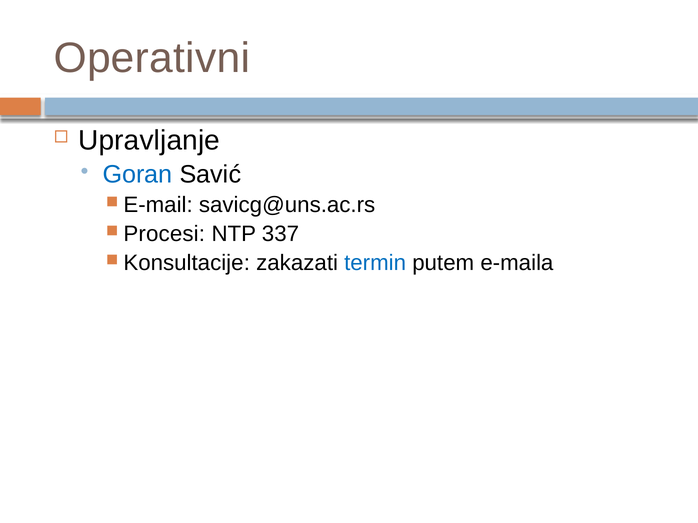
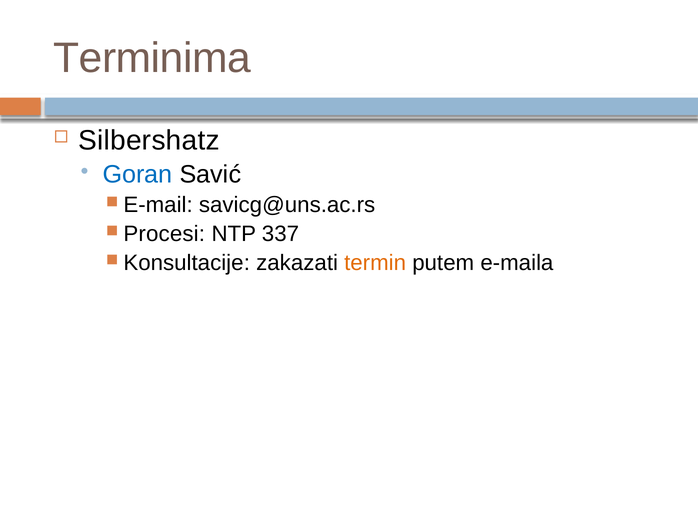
Operativni: Operativni -> Terminima
Upravljanje: Upravljanje -> Silbershatz
termin colour: blue -> orange
